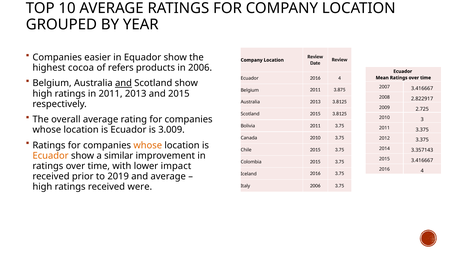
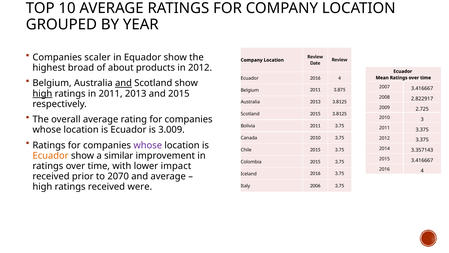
easier: easier -> scaler
cocoa: cocoa -> broad
refers: refers -> about
in 2006: 2006 -> 2012
high at (42, 93) underline: none -> present
whose at (148, 145) colour: orange -> purple
2019: 2019 -> 2070
